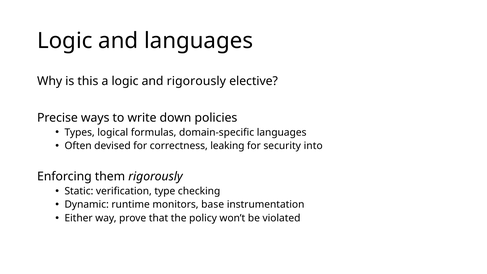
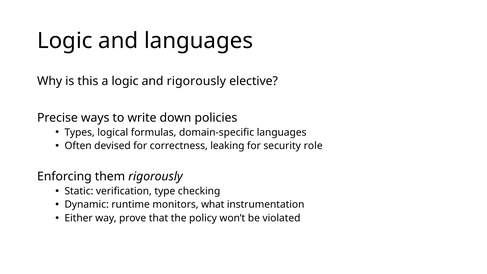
into: into -> role
base: base -> what
